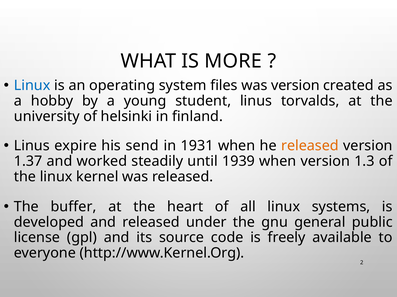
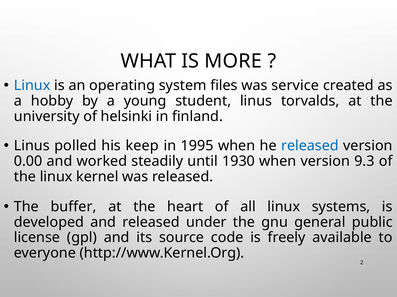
was version: version -> service
expire: expire -> polled
send: send -> keep
1931: 1931 -> 1995
released at (310, 146) colour: orange -> blue
1.37: 1.37 -> 0.00
1939: 1939 -> 1930
1.3: 1.3 -> 9.3
